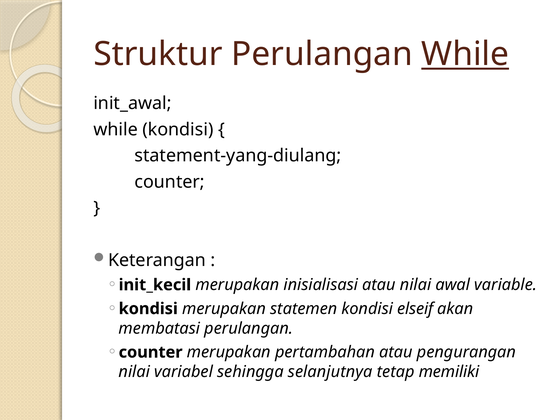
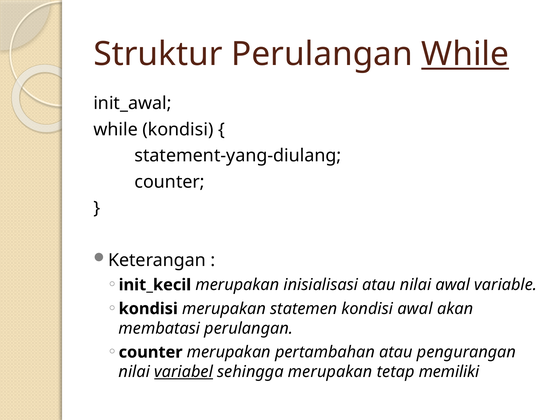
kondisi elseif: elseif -> awal
variabel underline: none -> present
sehingga selanjutnya: selanjutnya -> merupakan
